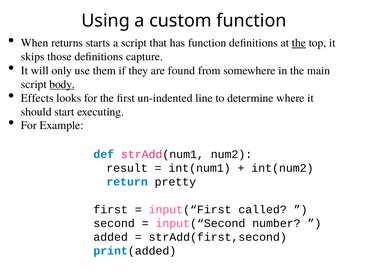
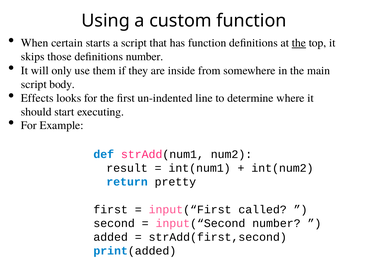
returns: returns -> certain
definitions capture: capture -> number
found: found -> inside
body underline: present -> none
